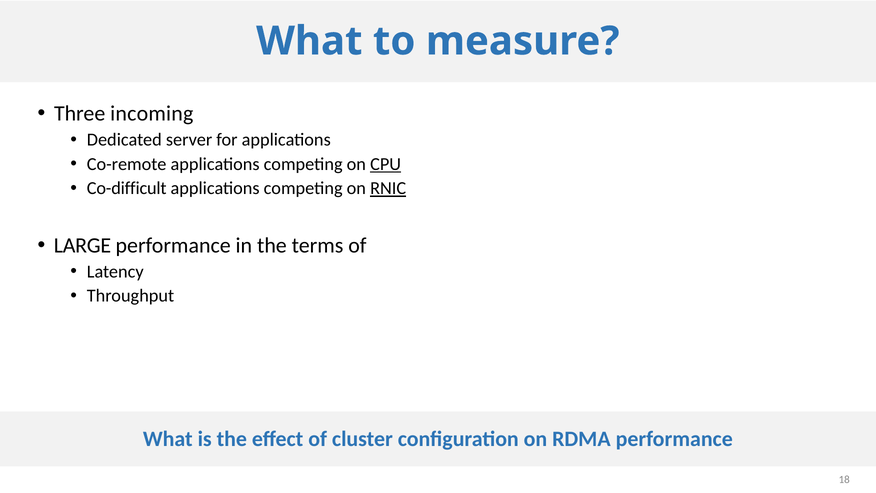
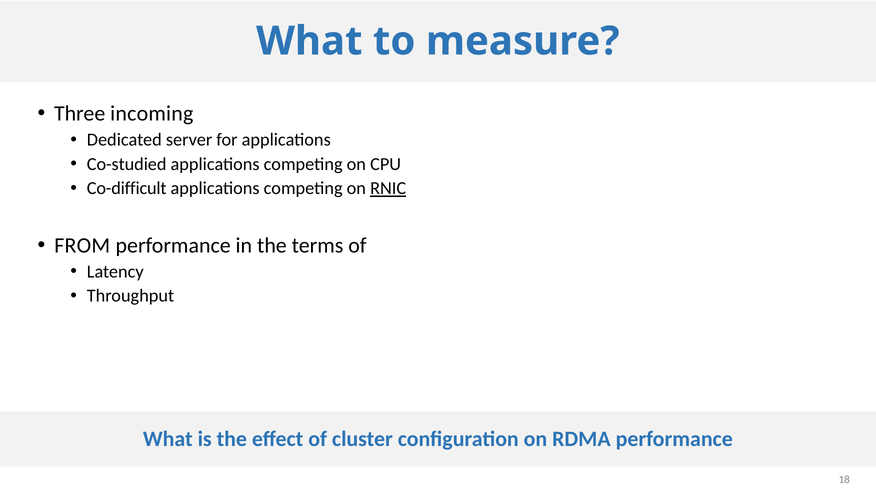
Co-remote: Co-remote -> Co-studied
CPU underline: present -> none
LARGE: LARGE -> FROM
